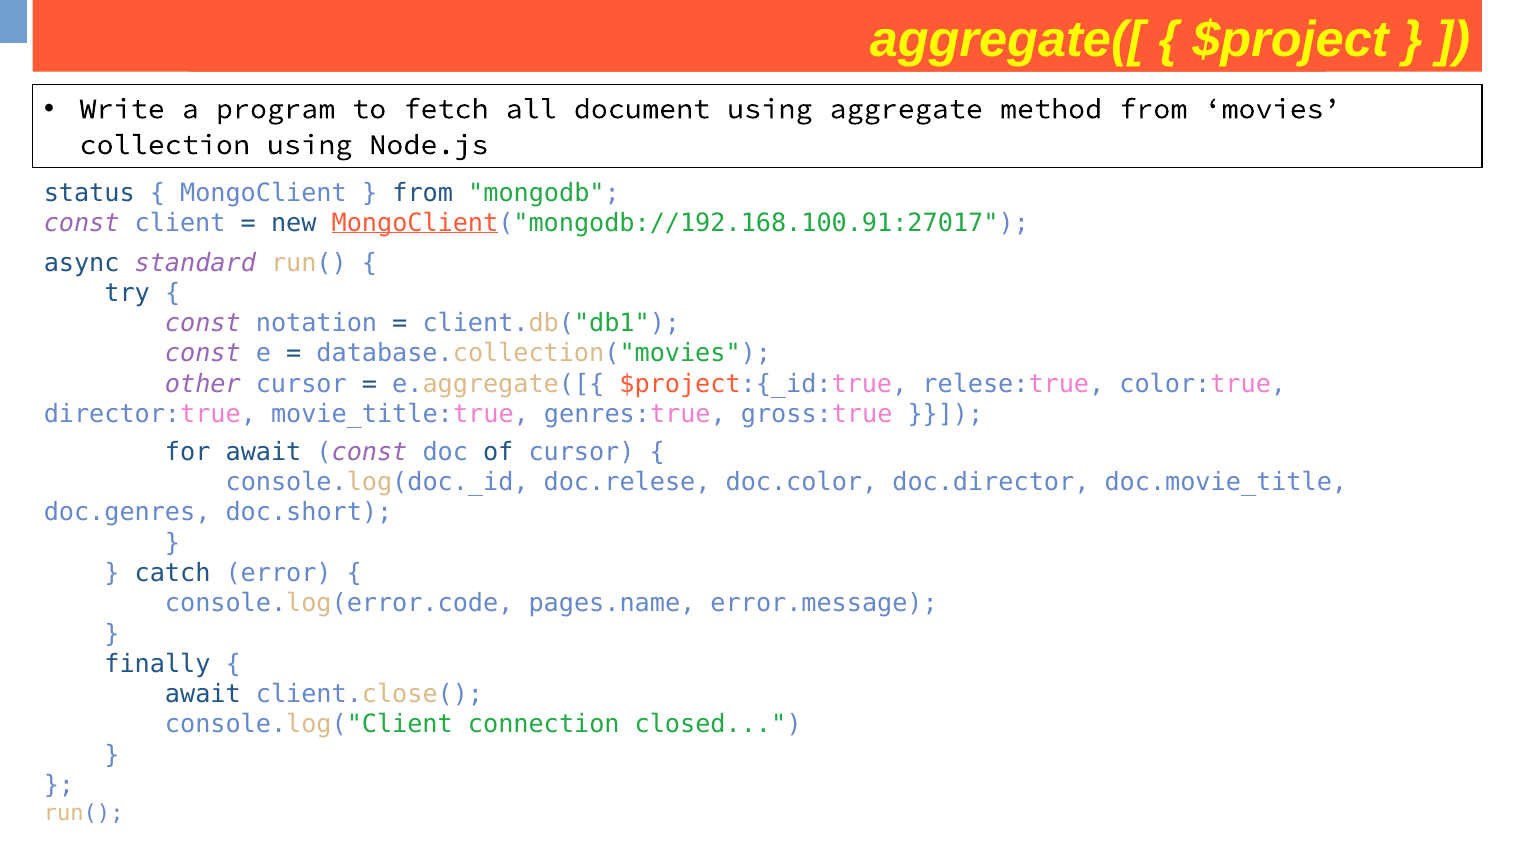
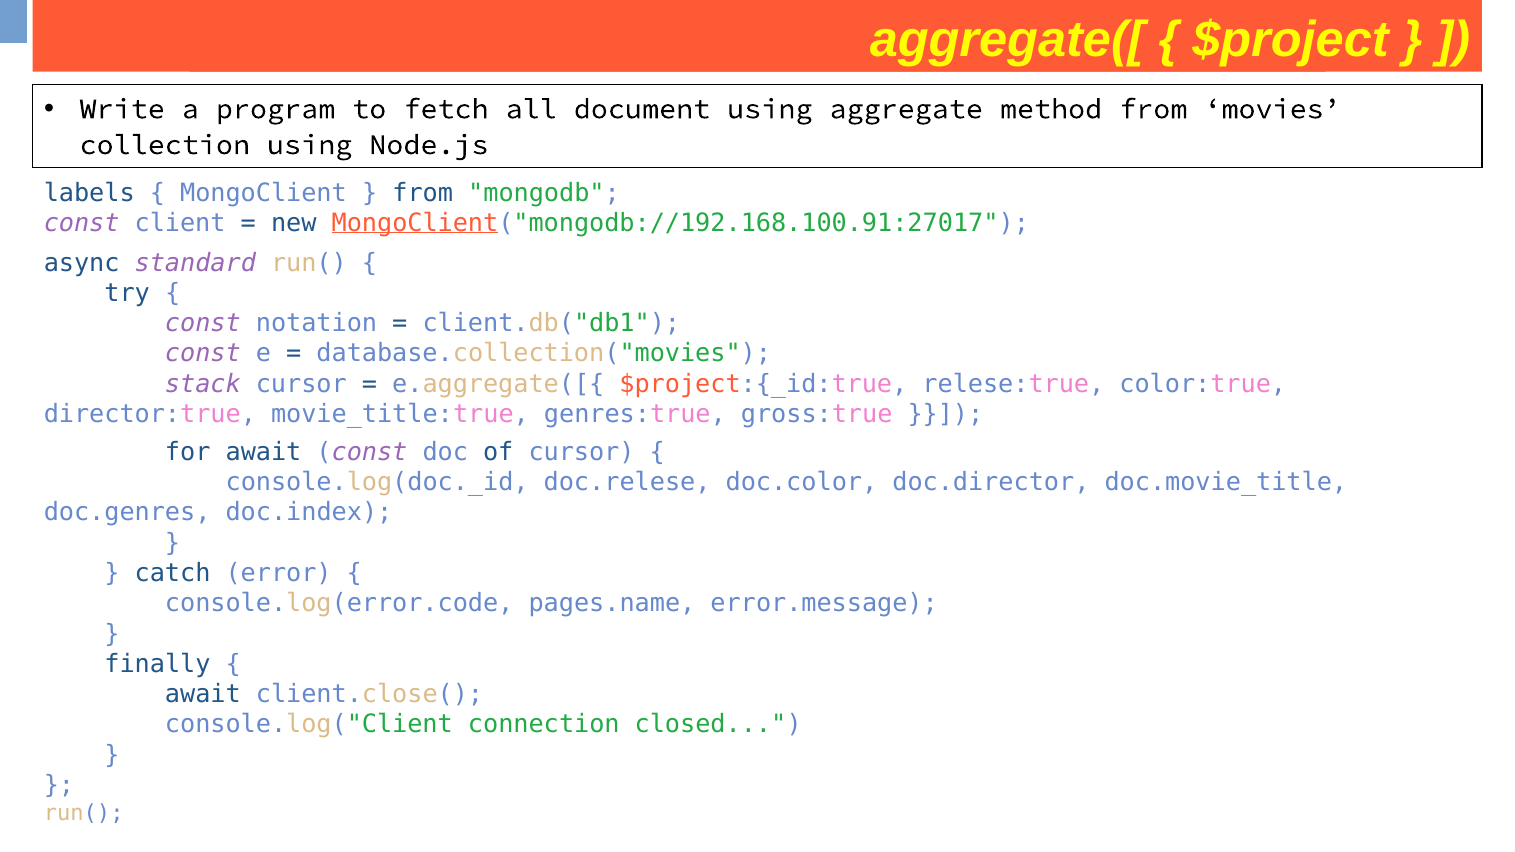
status: status -> labels
other: other -> stack
doc.short: doc.short -> doc.index
